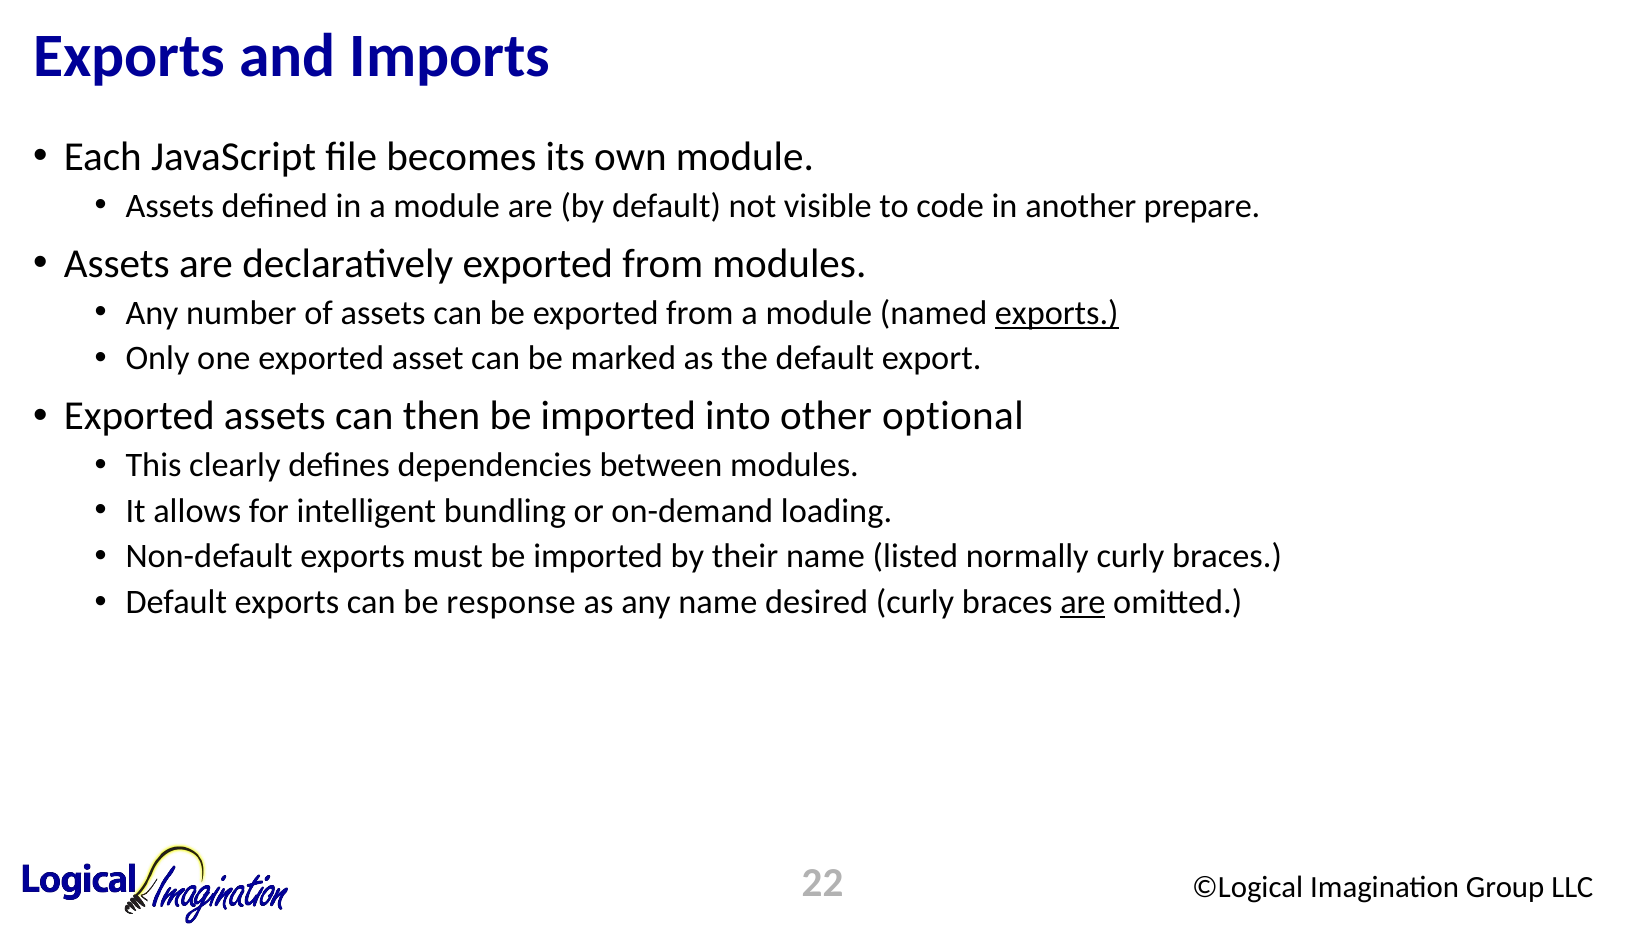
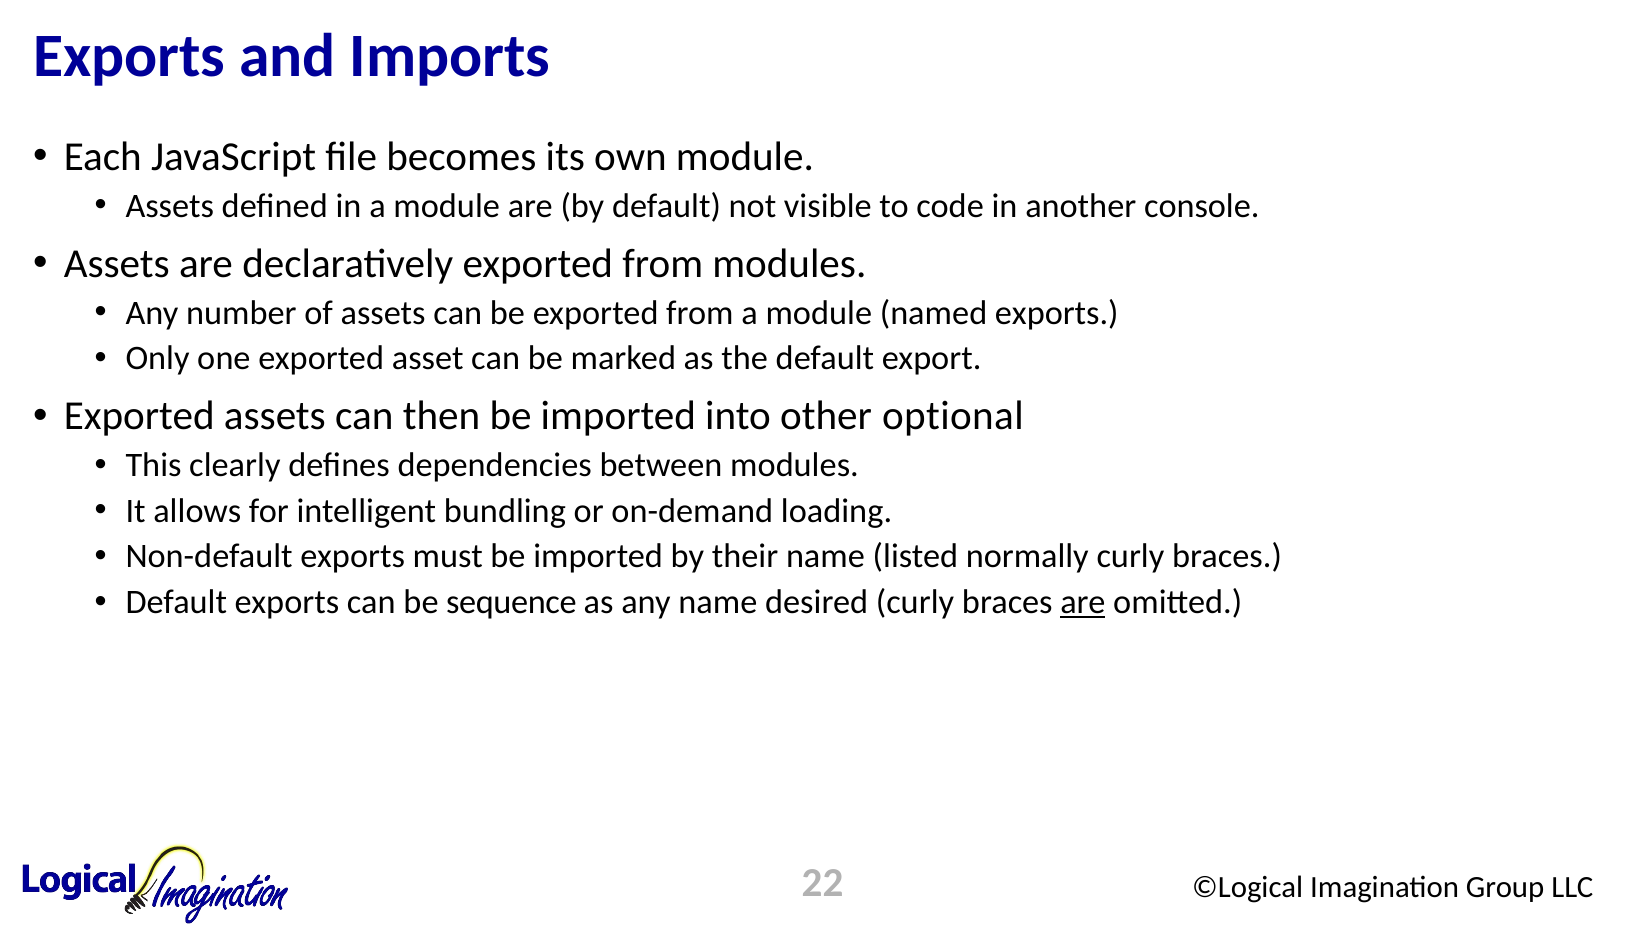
prepare: prepare -> console
exports at (1057, 313) underline: present -> none
response: response -> sequence
